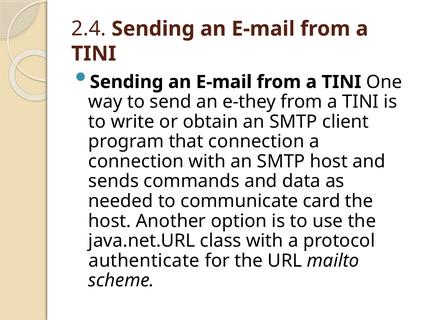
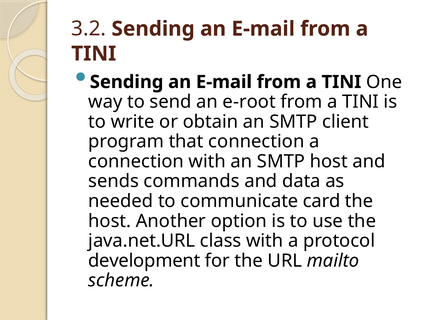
2.4: 2.4 -> 3.2
e-they: e-they -> e-root
authenticate: authenticate -> development
